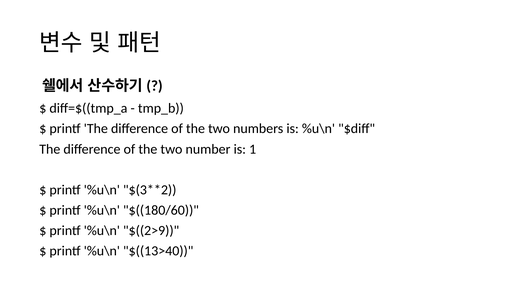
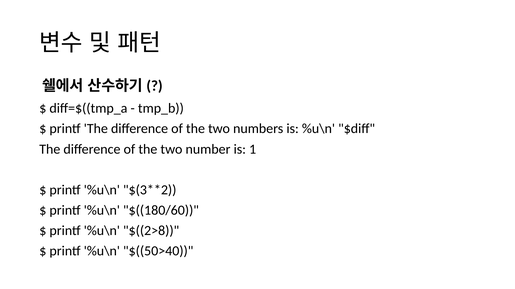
$((2>9: $((2>9 -> $((2>8
$((13>40: $((13>40 -> $((50>40
